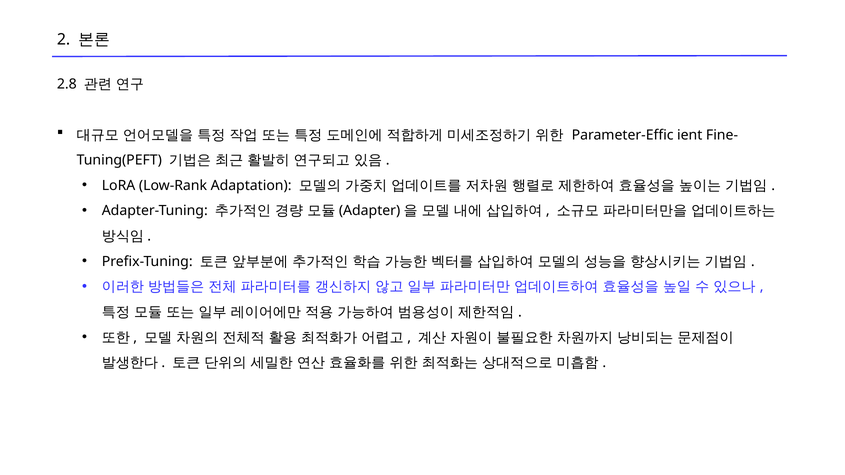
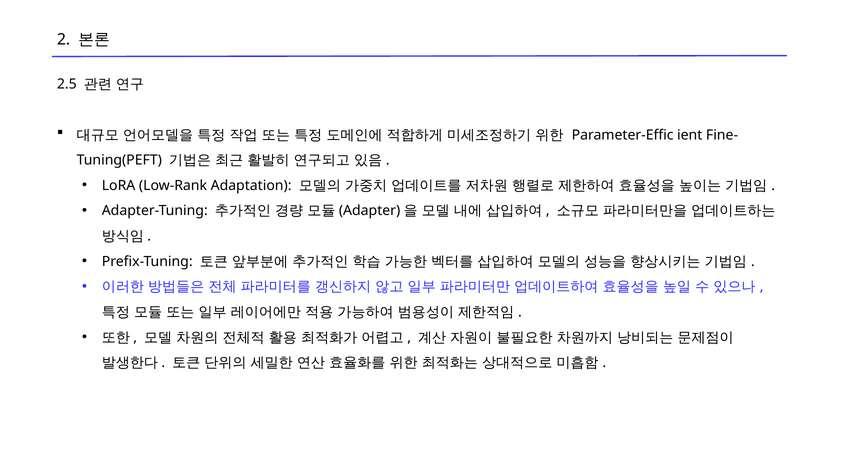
2.8: 2.8 -> 2.5
